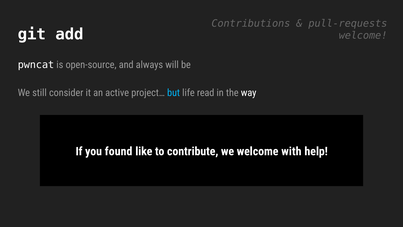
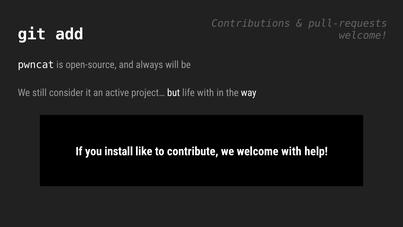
but colour: light blue -> white
life read: read -> with
found: found -> install
